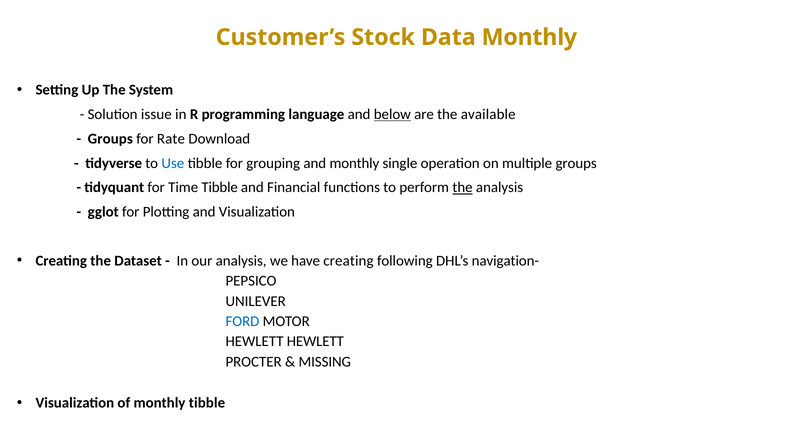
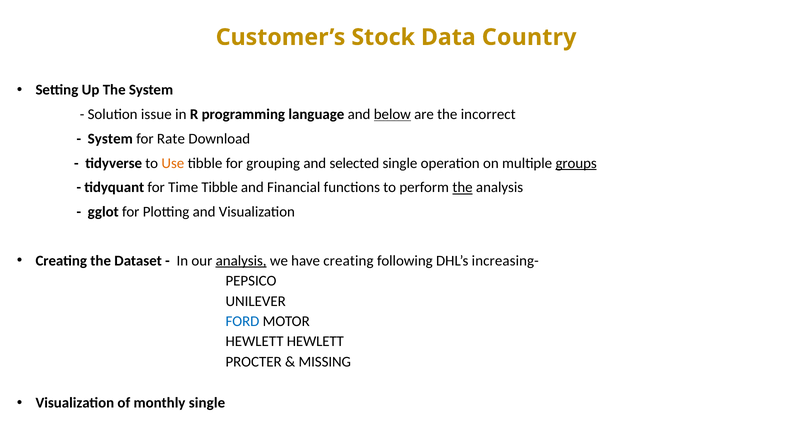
Data Monthly: Monthly -> Country
available: available -> incorrect
Groups at (110, 139): Groups -> System
Use colour: blue -> orange
and monthly: monthly -> selected
groups at (576, 163) underline: none -> present
analysis at (241, 261) underline: none -> present
navigation-: navigation- -> increasing-
monthly tibble: tibble -> single
